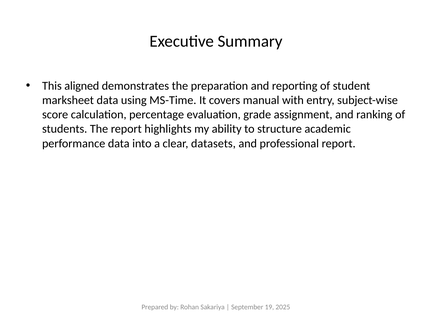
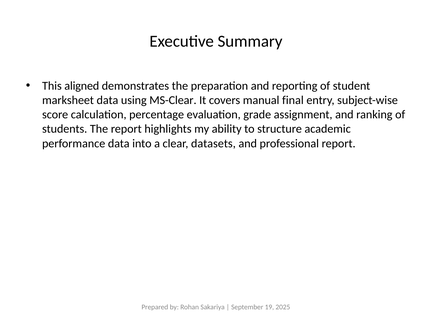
MS-Time: MS-Time -> MS-Clear
with: with -> final
